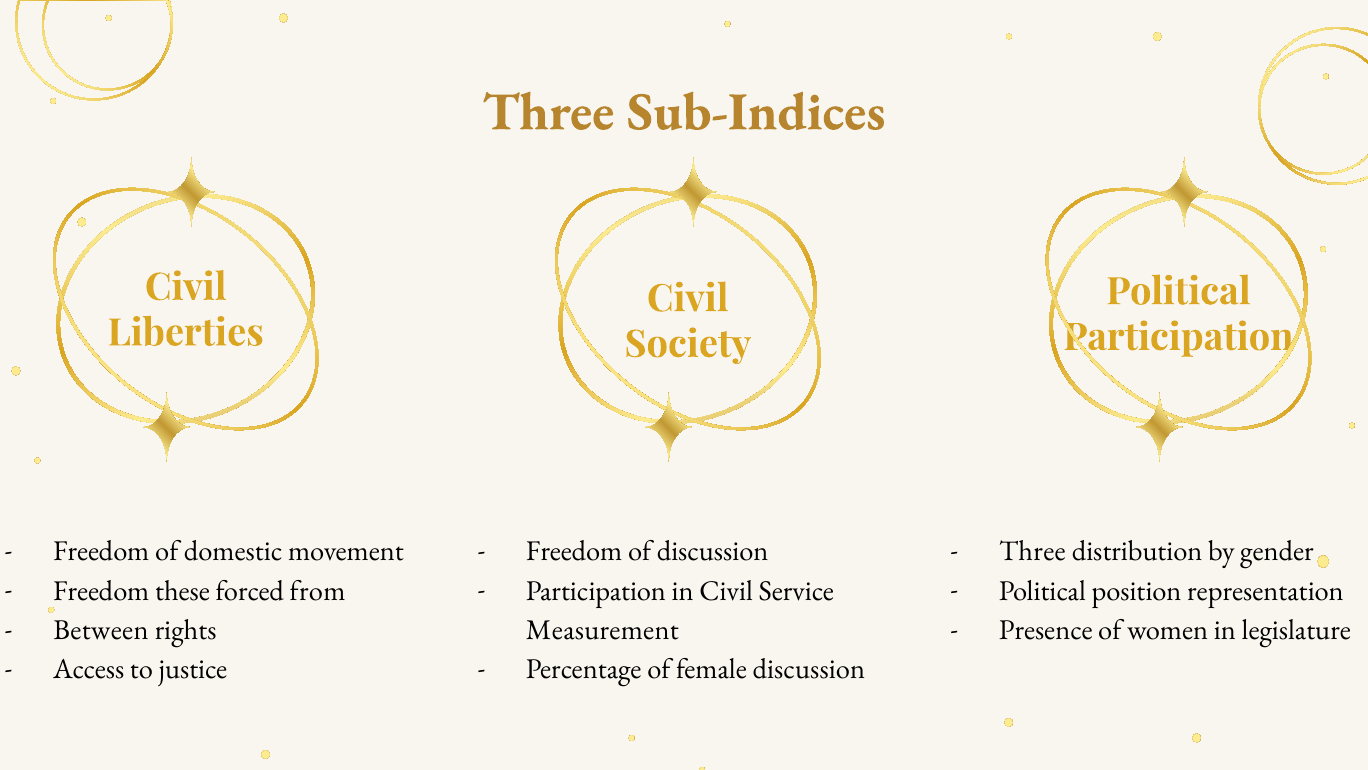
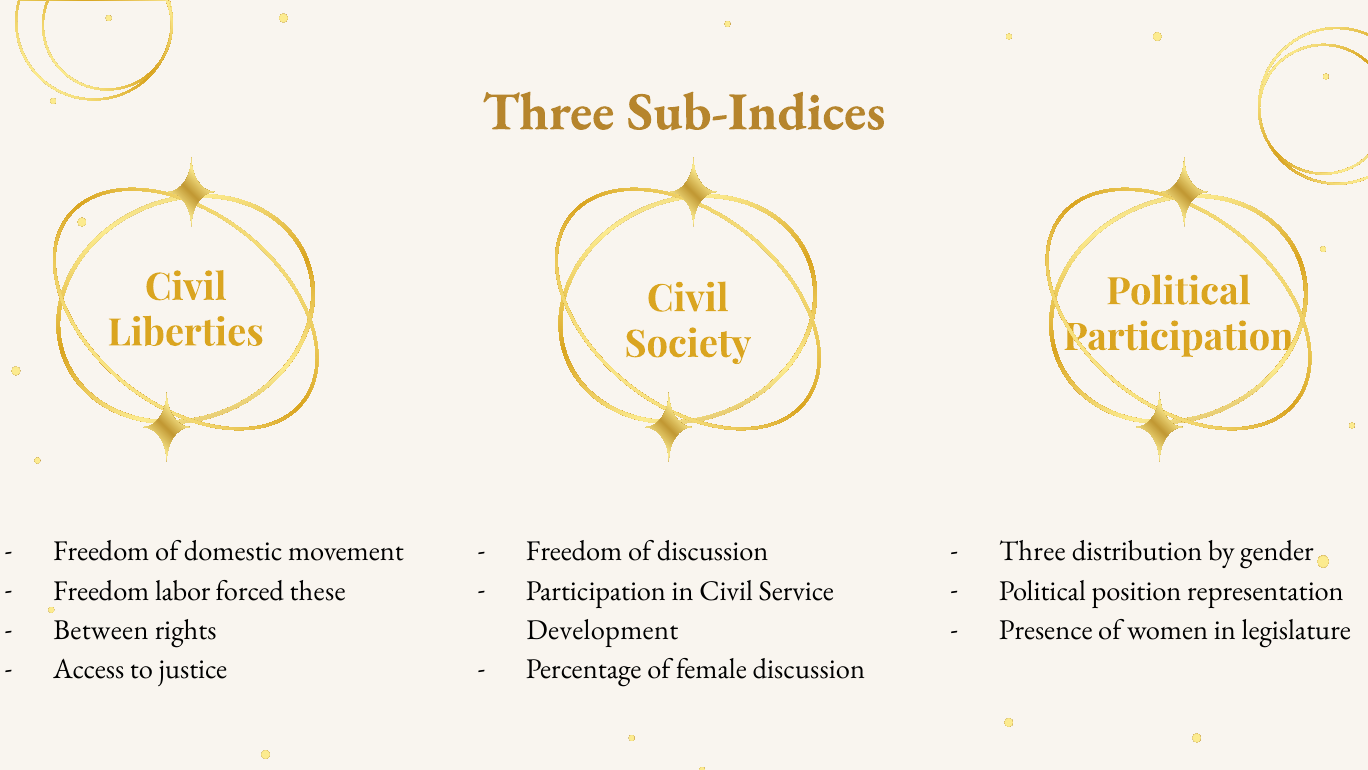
these: these -> labor
from: from -> these
Measurement: Measurement -> Development
